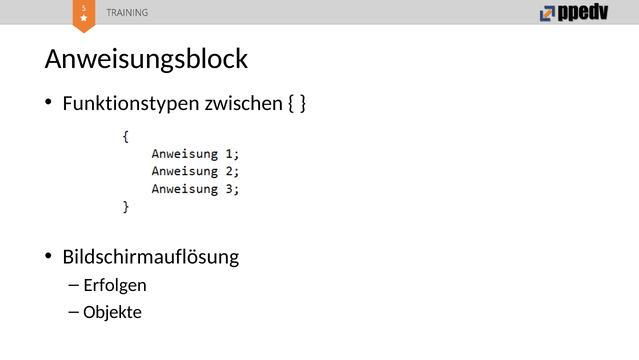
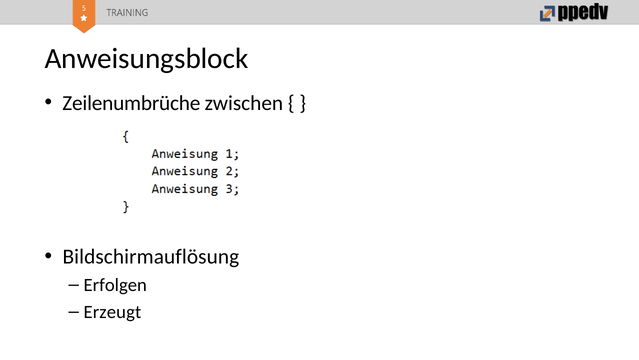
Funktionstypen: Funktionstypen -> Zeilenumbrüche
Objekte: Objekte -> Erzeugt
